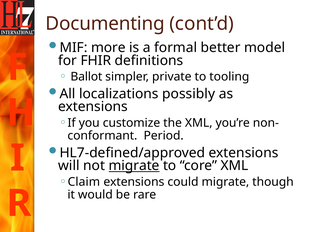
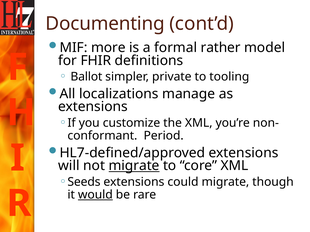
better: better -> rather
possibly: possibly -> manage
Claim: Claim -> Seeds
would underline: none -> present
